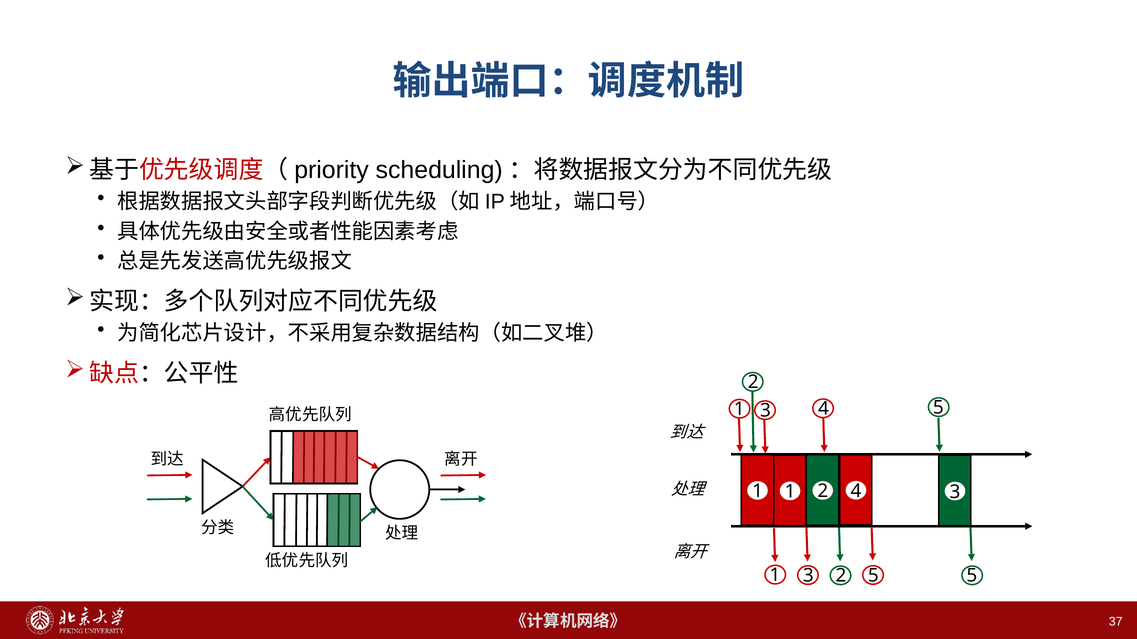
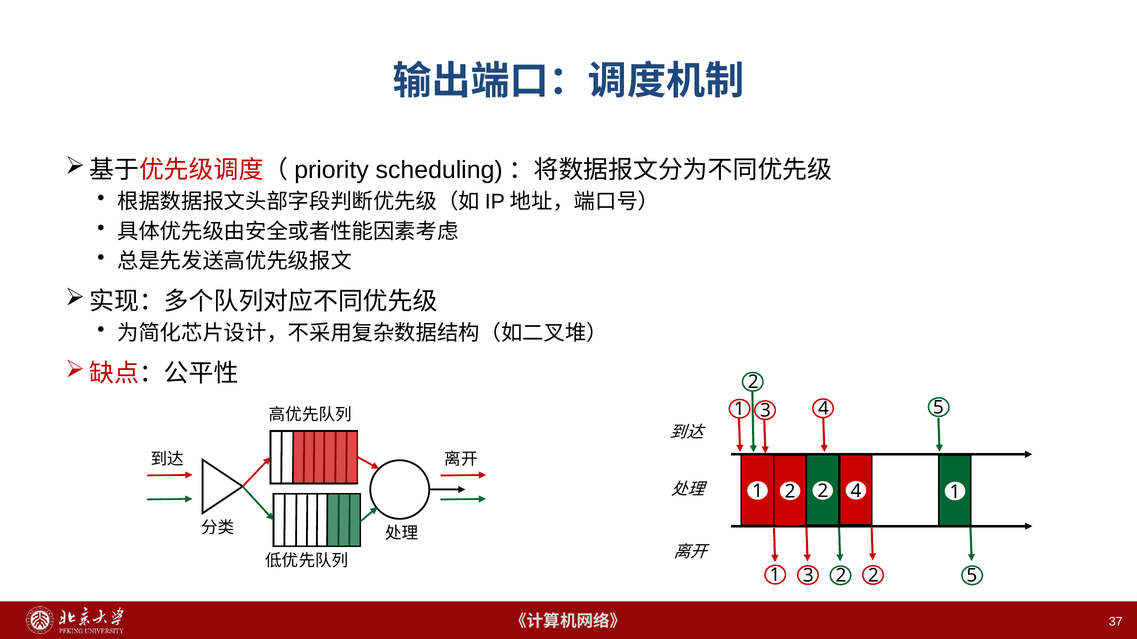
1 at (790, 492): 1 -> 2
4 3: 3 -> 1
5 at (873, 576): 5 -> 2
